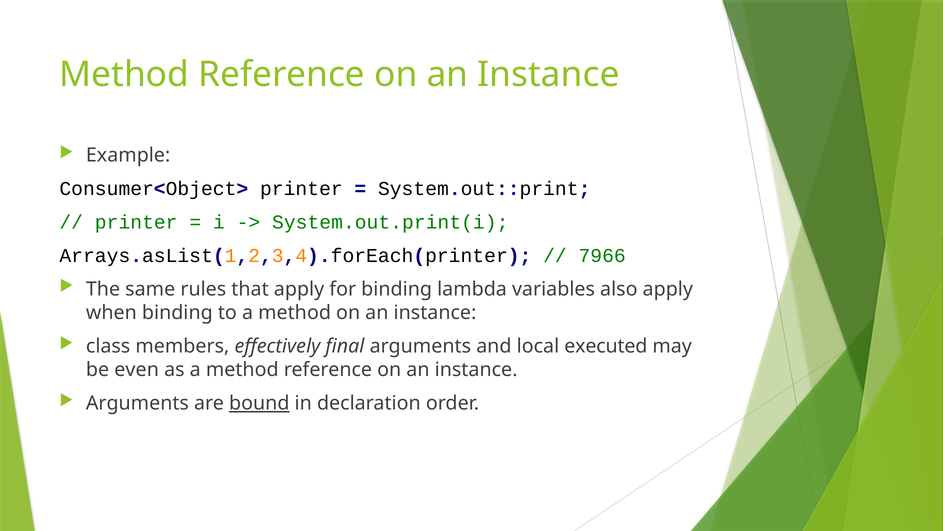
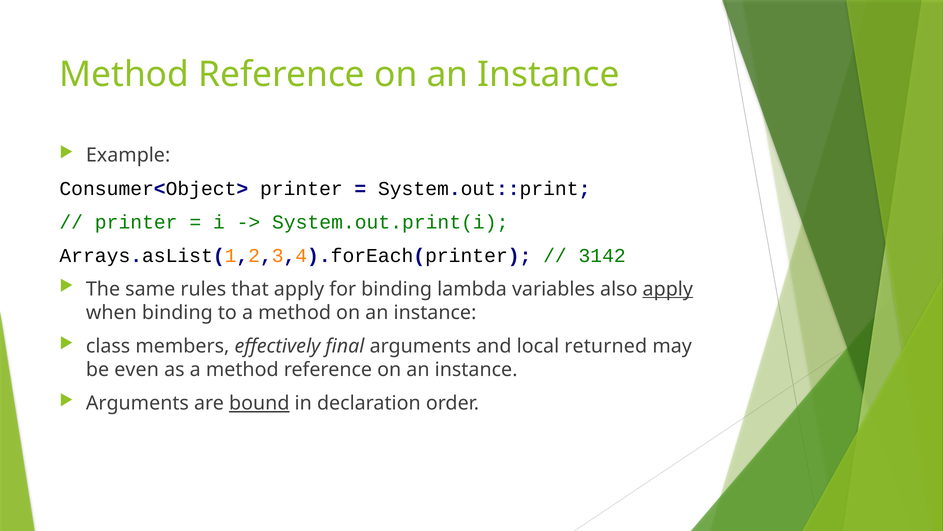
7966: 7966 -> 3142
apply at (668, 289) underline: none -> present
executed: executed -> returned
